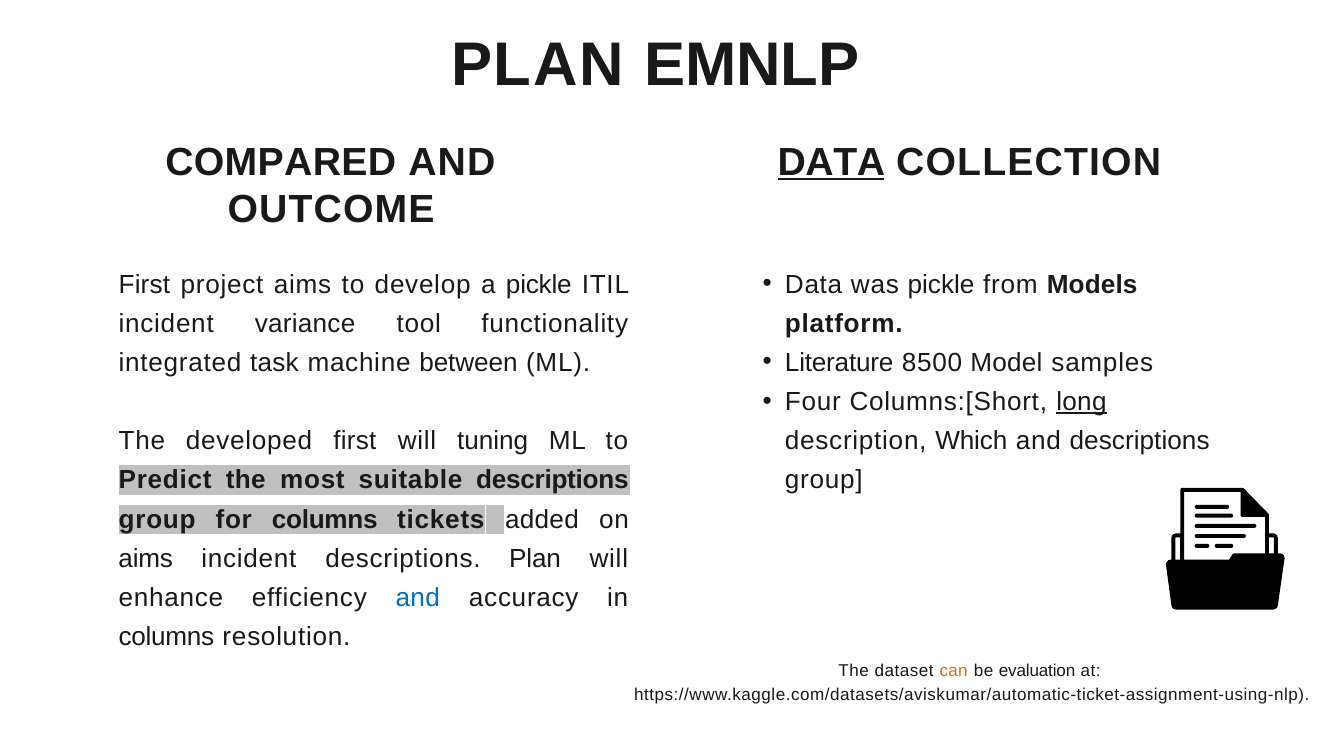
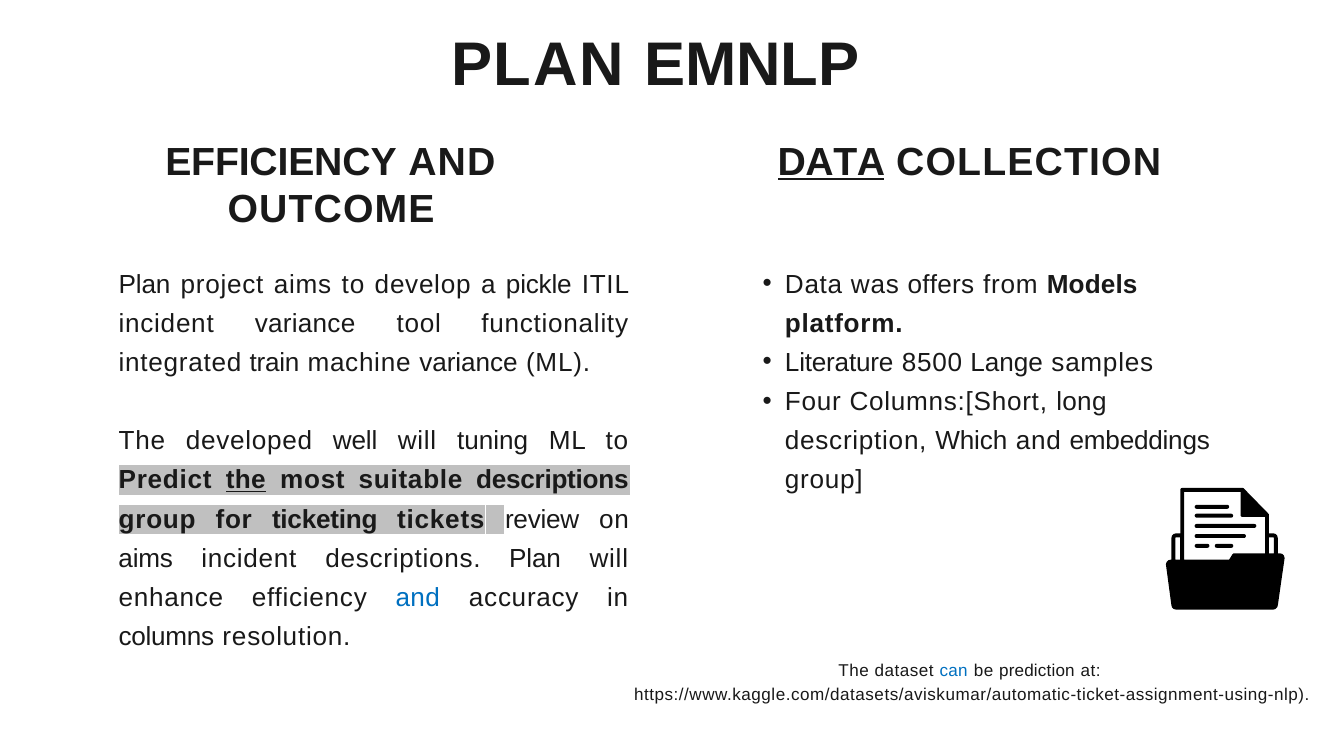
COMPARED at (281, 162): COMPARED -> EFFICIENCY
was pickle: pickle -> offers
First at (144, 284): First -> Plan
Model: Model -> Lange
task: task -> train
machine between: between -> variance
long underline: present -> none
developed first: first -> well
and descriptions: descriptions -> embeddings
the at (246, 480) underline: none -> present
for columns: columns -> ticketing
added: added -> review
can colour: orange -> blue
evaluation: evaluation -> prediction
